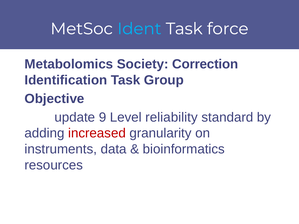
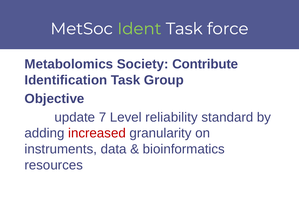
Ident colour: light blue -> light green
Correction: Correction -> Contribute
9: 9 -> 7
